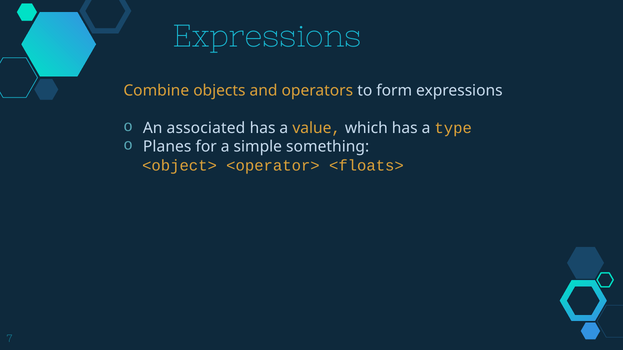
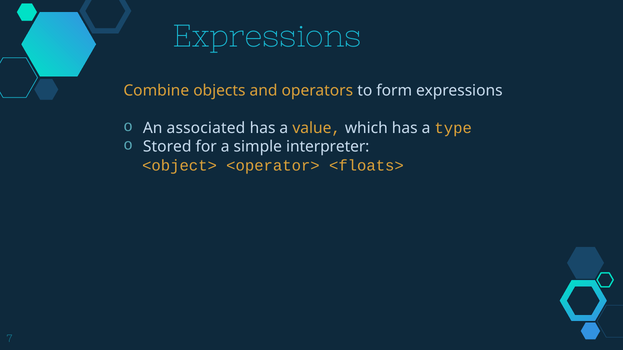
Planes: Planes -> Stored
something: something -> interpreter
